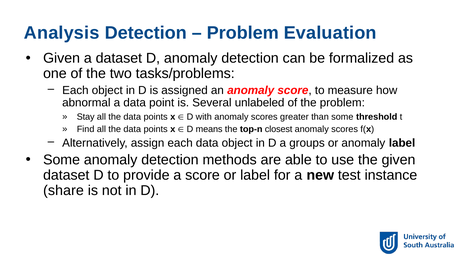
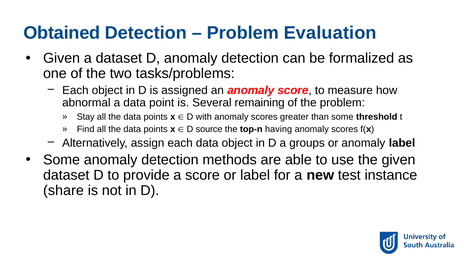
Analysis: Analysis -> Obtained
unlabeled: unlabeled -> remaining
means: means -> source
closest: closest -> having
